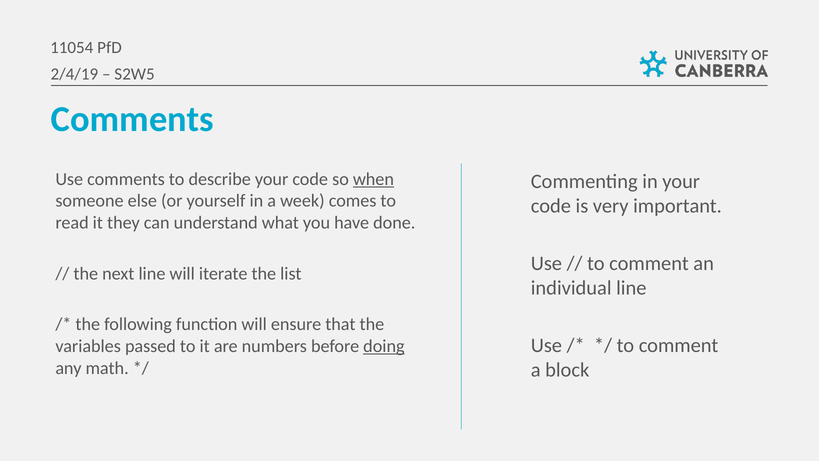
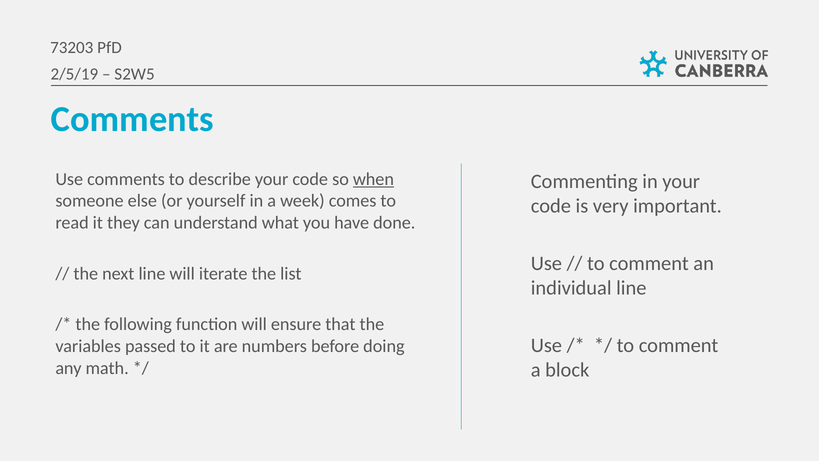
11054: 11054 -> 73203
2/4/19: 2/4/19 -> 2/5/19
doing underline: present -> none
